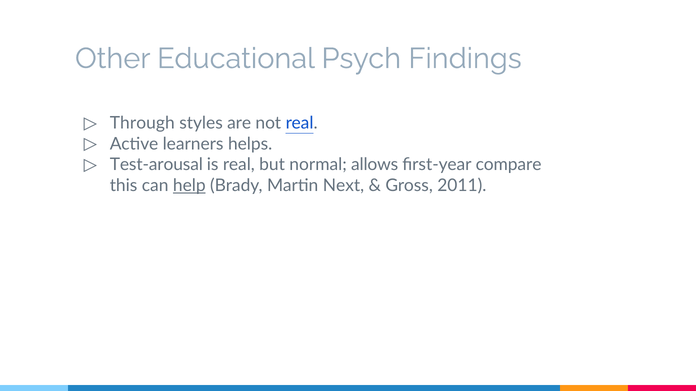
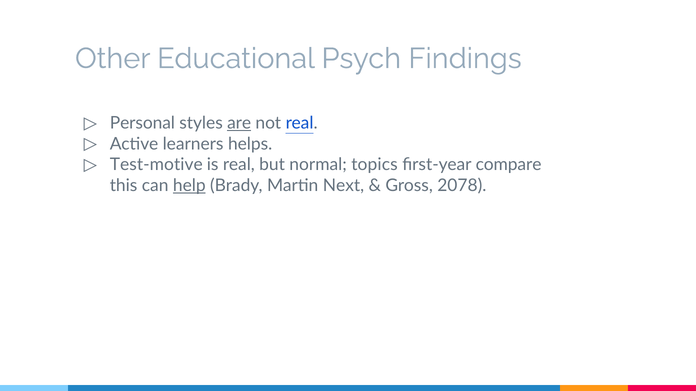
Through: Through -> Personal
are underline: none -> present
Test-arousal: Test-arousal -> Test-motive
allows: allows -> topics
2011: 2011 -> 2078
